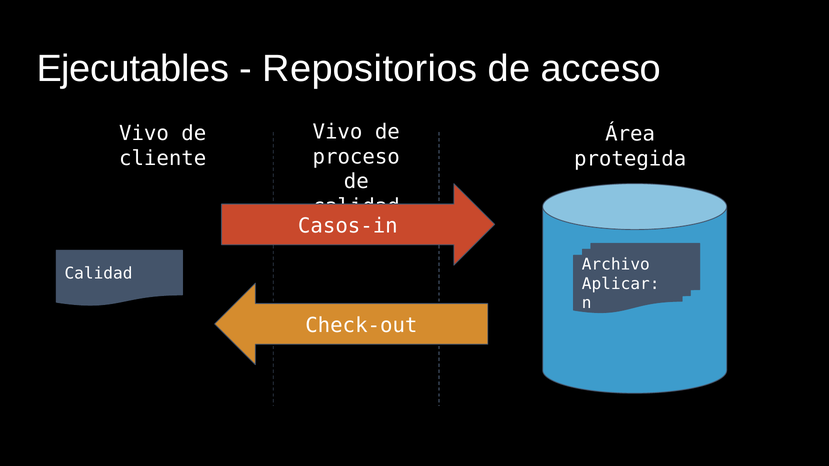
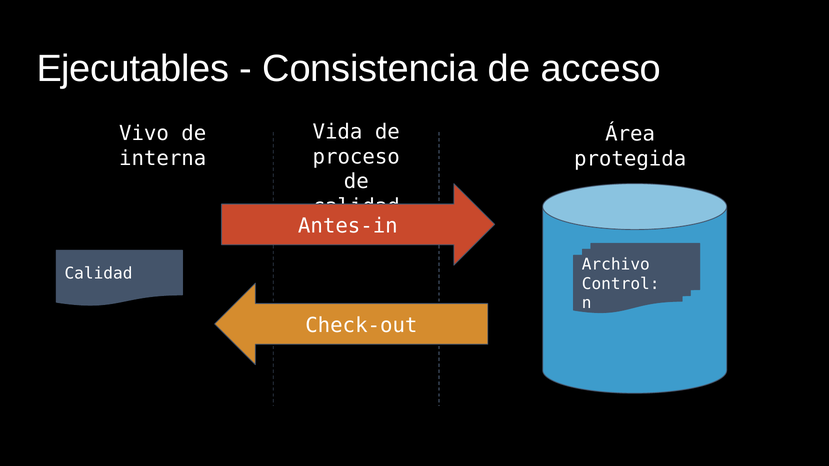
Repositorios: Repositorios -> Consistencia
Vivo at (338, 132): Vivo -> Vida
cliente: cliente -> interna
Casos-in: Casos-in -> Antes-in
Aplicar: Aplicar -> Control
